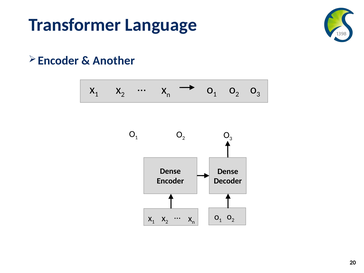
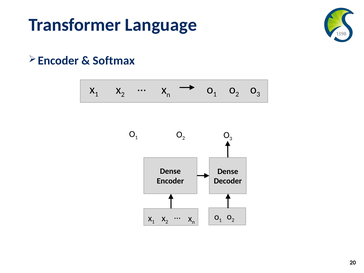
Another: Another -> Softmax
